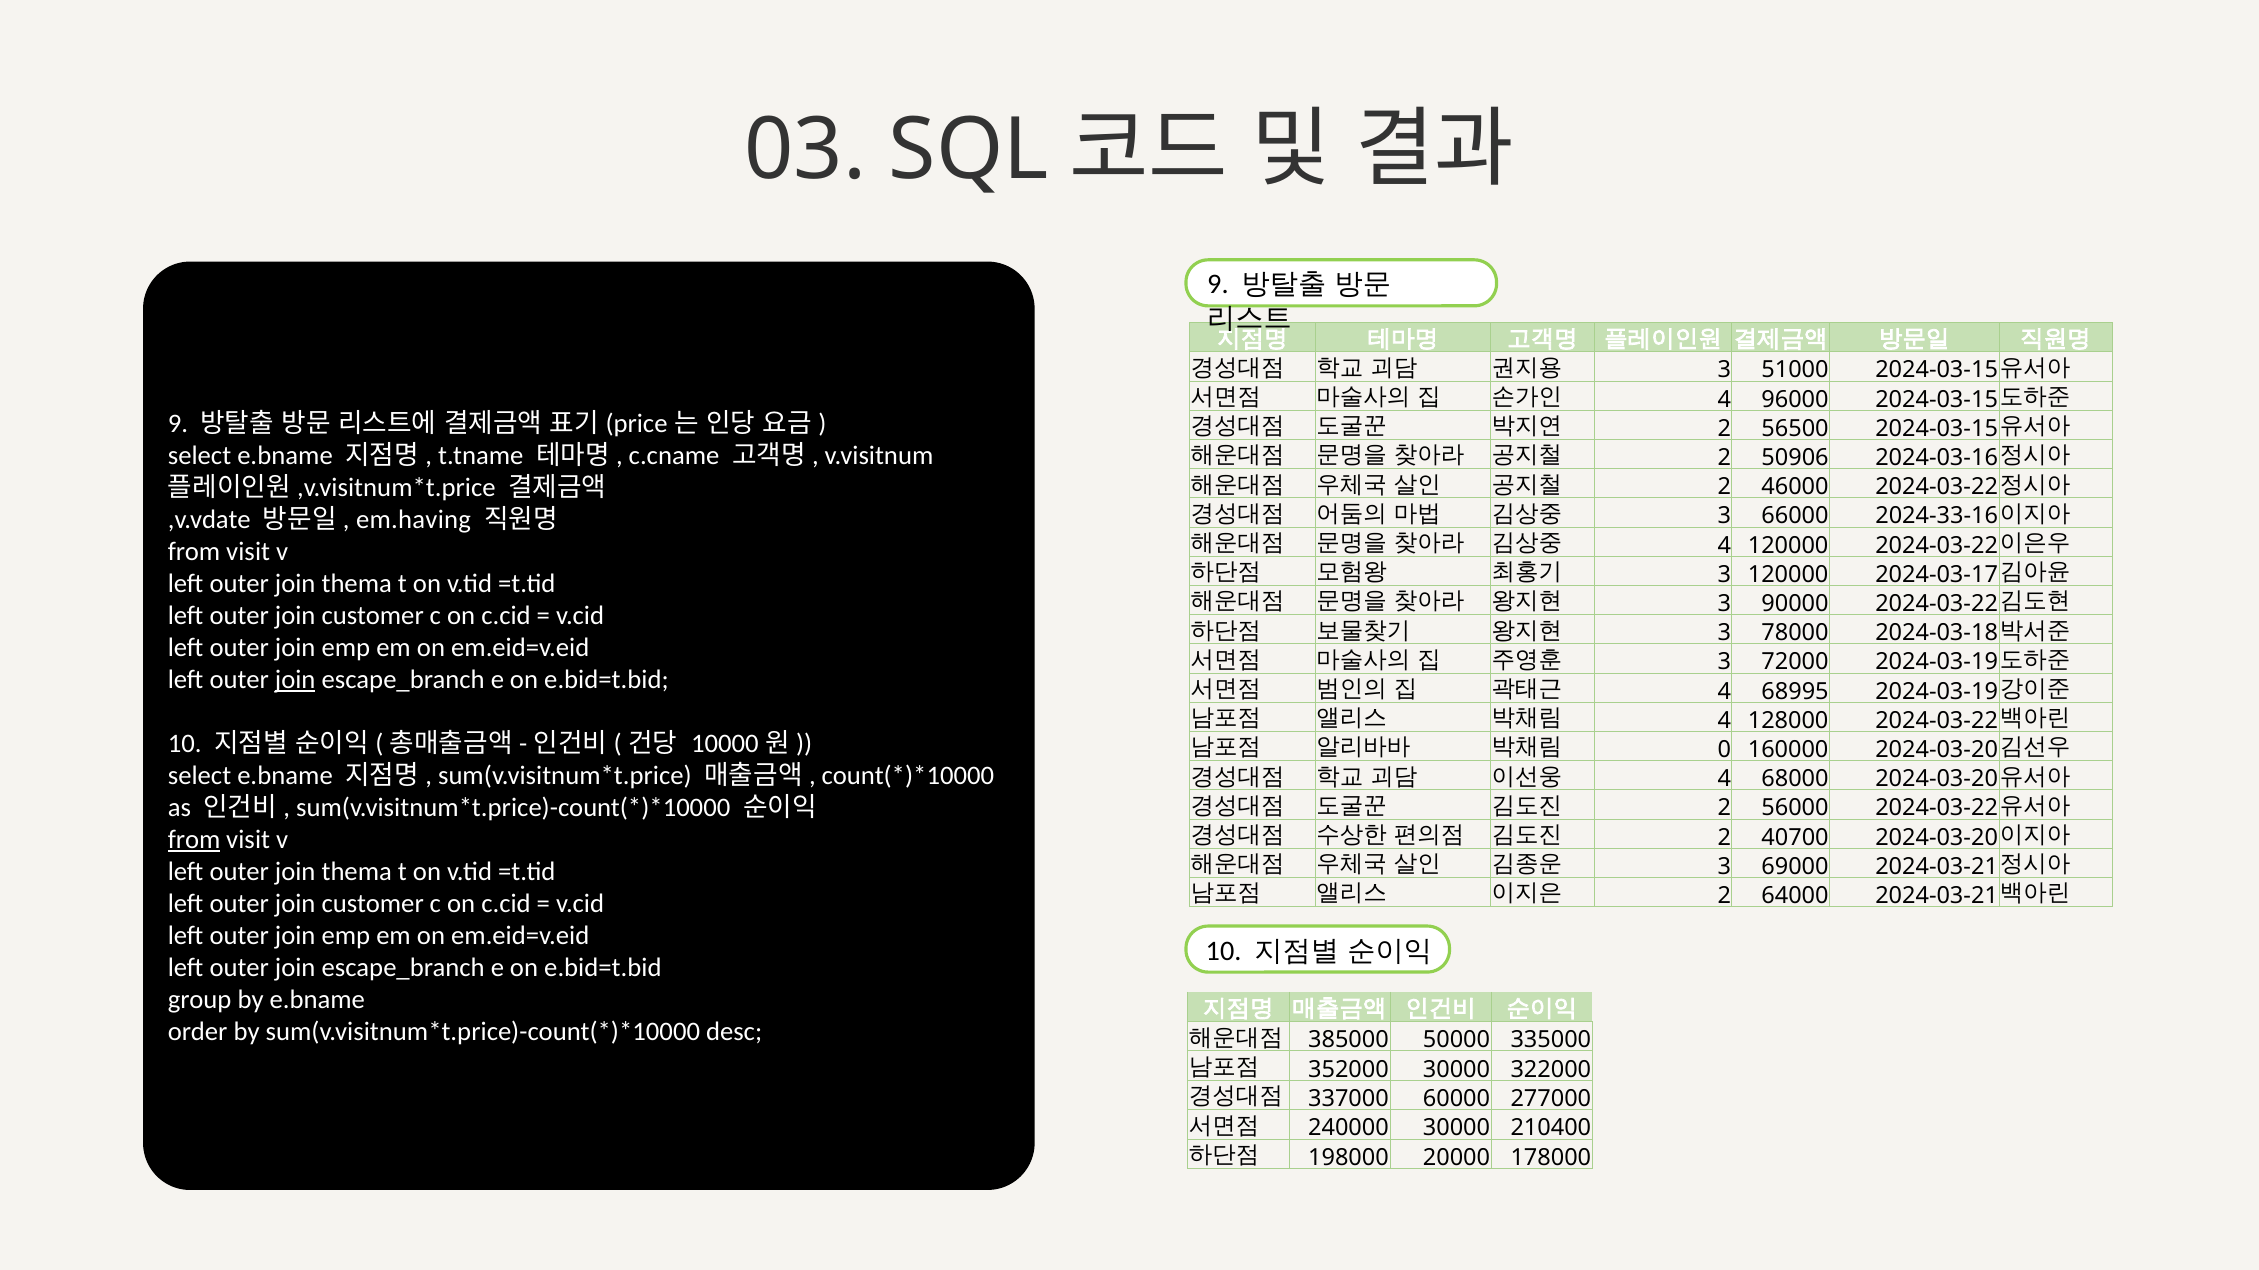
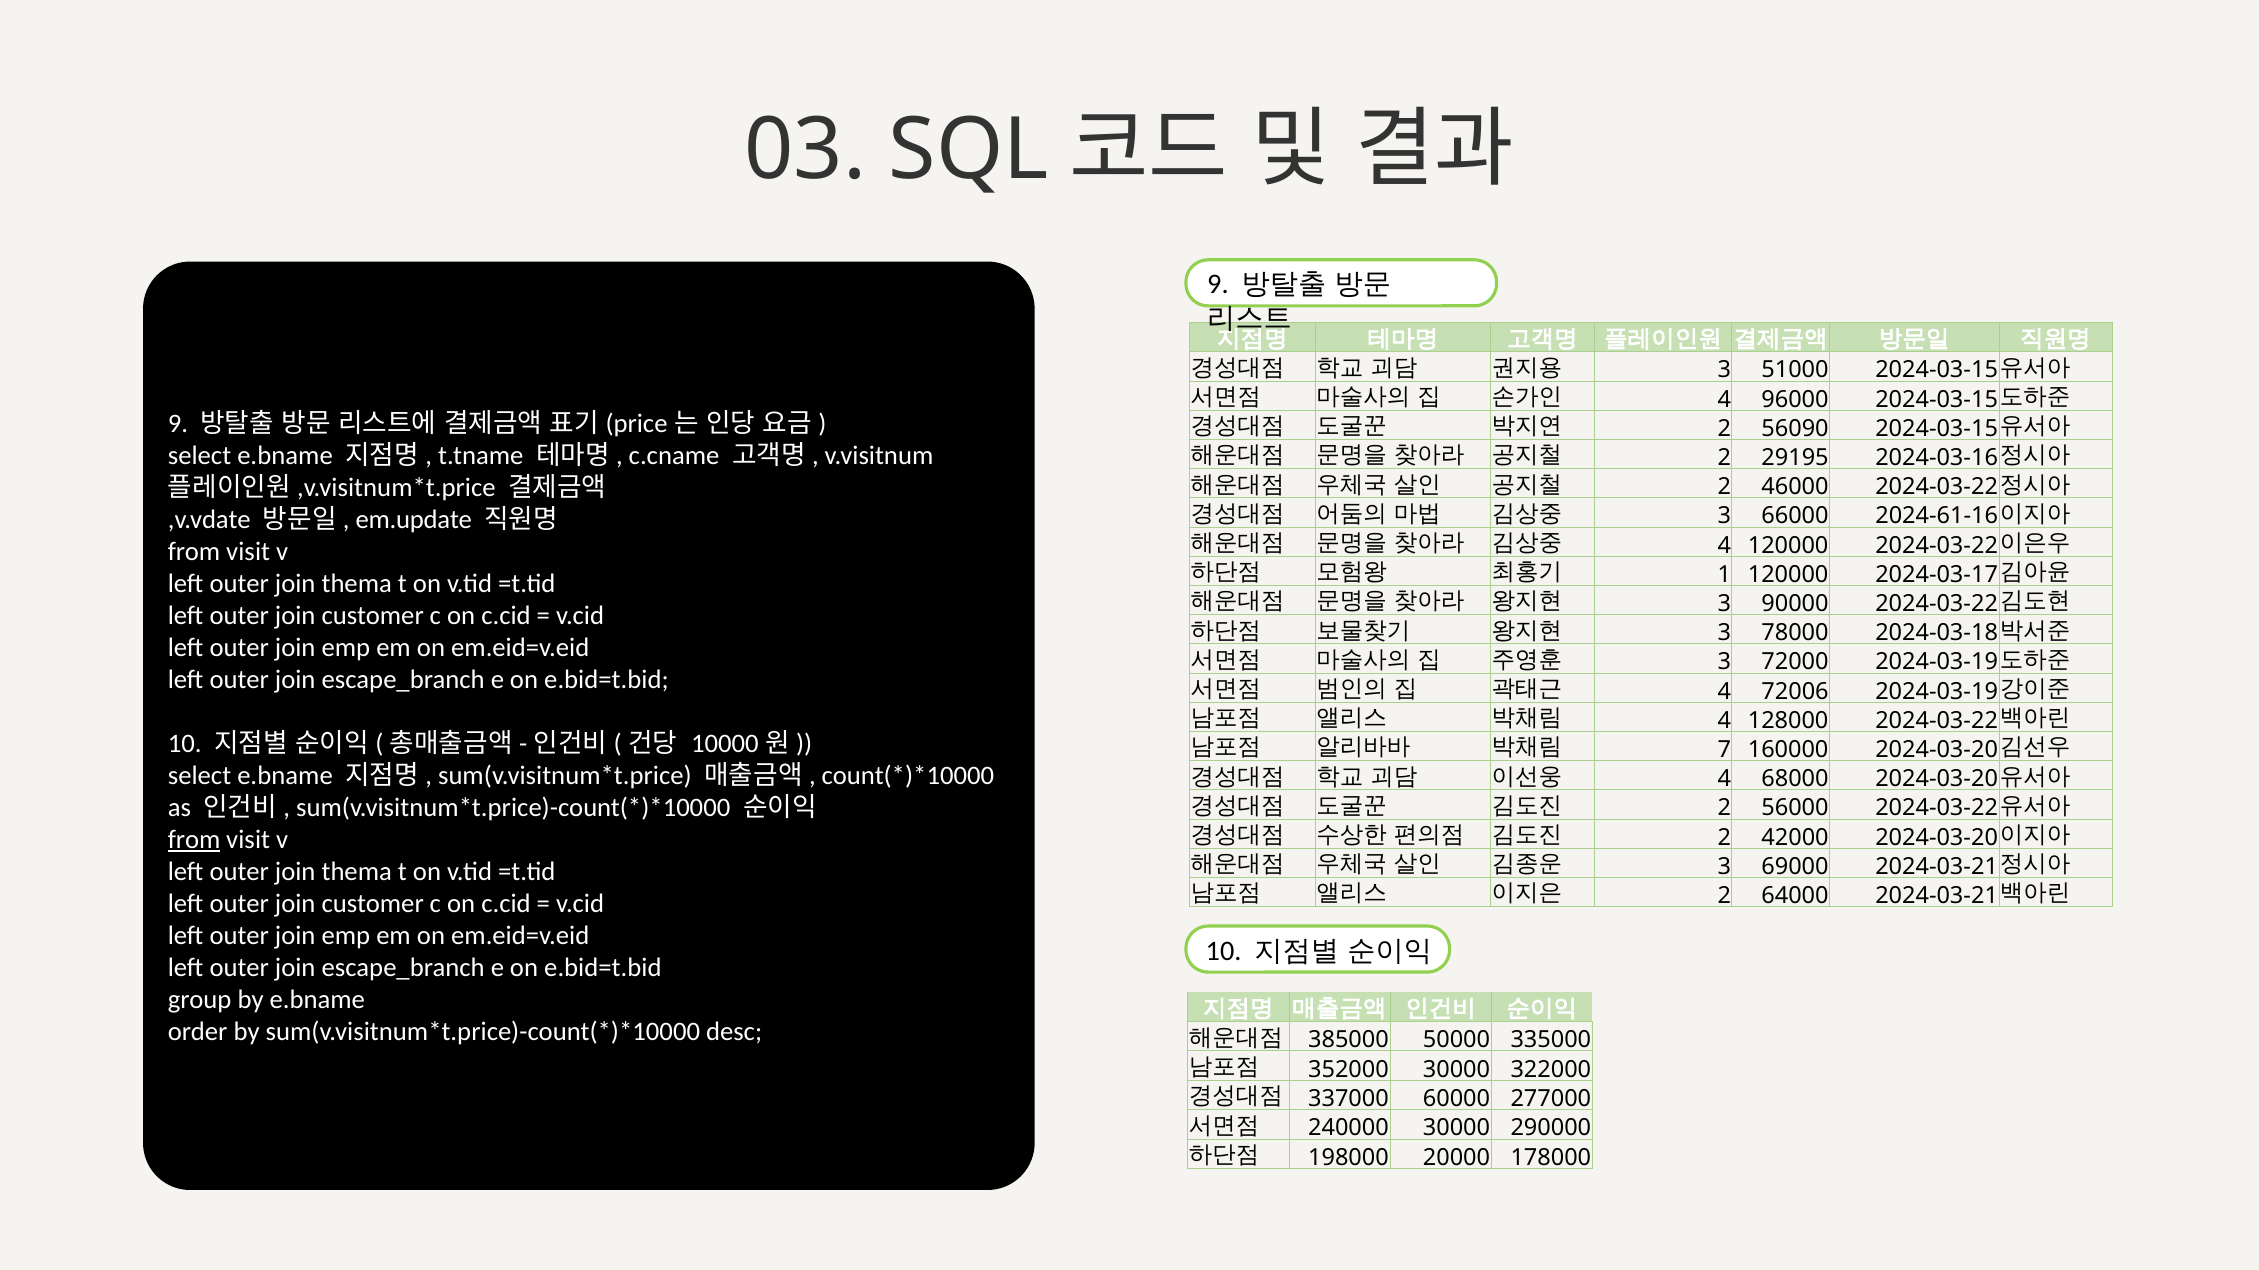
56500: 56500 -> 56090
50906: 50906 -> 29195
2024-33-16: 2024-33-16 -> 2024-61-16
em.having: em.having -> em.update
3 at (1724, 575): 3 -> 1
join at (295, 680) underline: present -> none
68995: 68995 -> 72006
0: 0 -> 7
40700: 40700 -> 42000
210400: 210400 -> 290000
